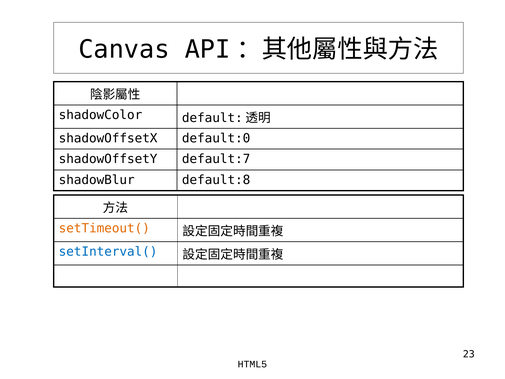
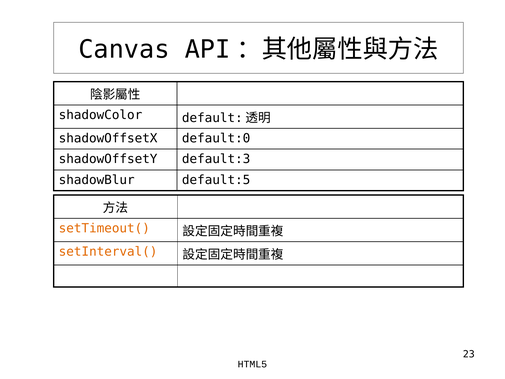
default:7: default:7 -> default:3
default:8: default:8 -> default:5
setInterval( colour: blue -> orange
